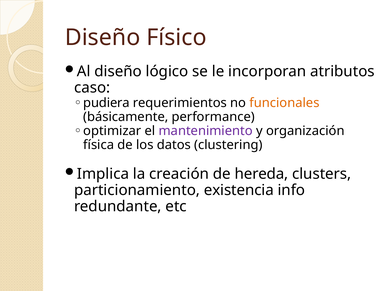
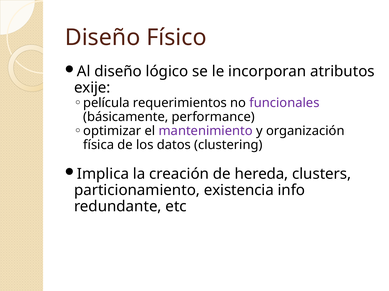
caso: caso -> exije
pudiera: pudiera -> película
funcionales colour: orange -> purple
